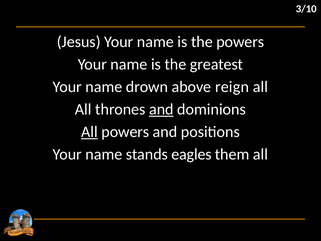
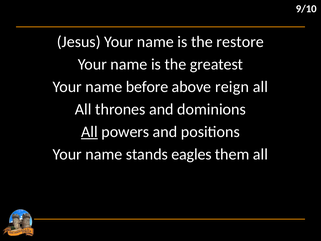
3/10: 3/10 -> 9/10
the powers: powers -> restore
drown: drown -> before
and at (161, 109) underline: present -> none
